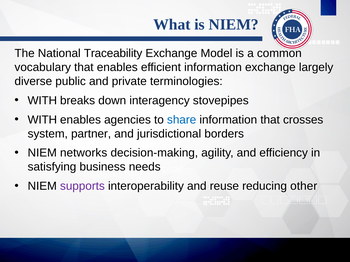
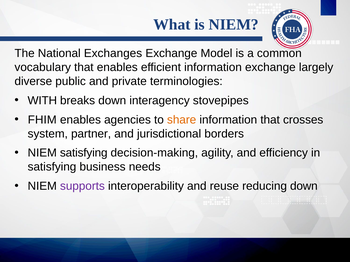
Traceability: Traceability -> Exchanges
WITH at (42, 120): WITH -> FHIM
share colour: blue -> orange
NIEM networks: networks -> satisfying
reducing other: other -> down
